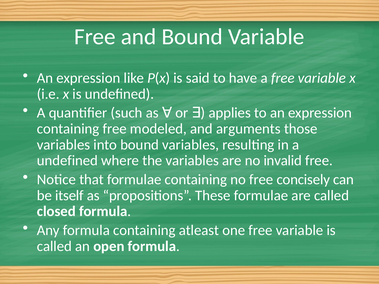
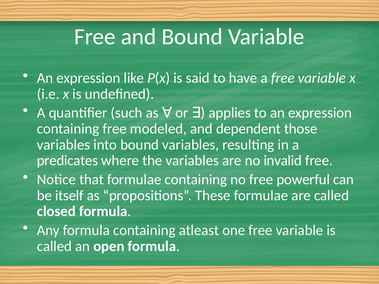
arguments: arguments -> dependent
undefined at (67, 161): undefined -> predicates
concisely: concisely -> powerful
